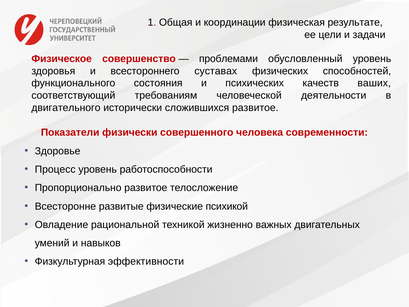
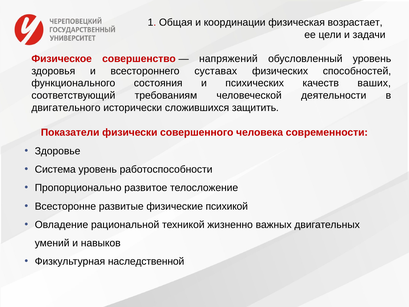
результате: результате -> возрастает
проблемами: проблемами -> напряжений
сложившихся развитое: развитое -> защитить
Процесс: Процесс -> Система
эффективности: эффективности -> наследственной
